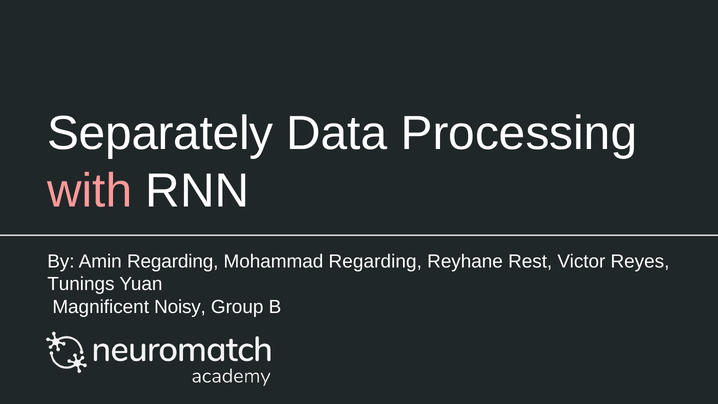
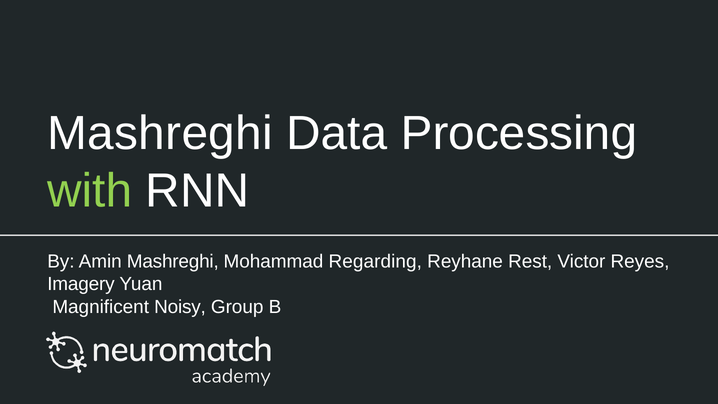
Separately at (160, 133): Separately -> Mashreghi
with colour: pink -> light green
Amin Regarding: Regarding -> Mashreghi
Tunings: Tunings -> Imagery
